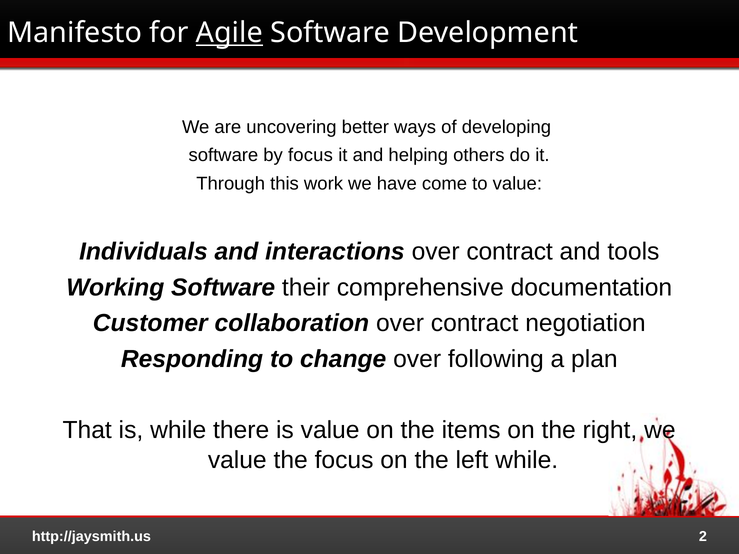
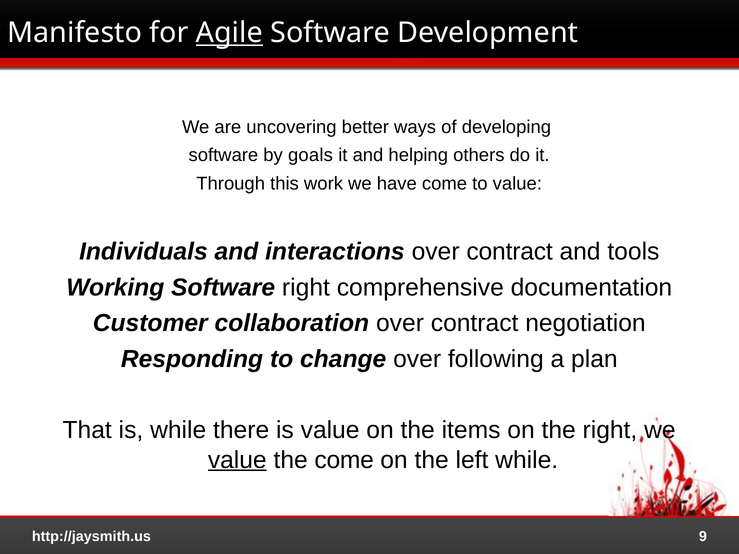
by focus: focus -> goals
Software their: their -> right
value at (237, 460) underline: none -> present
the focus: focus -> come
2: 2 -> 9
